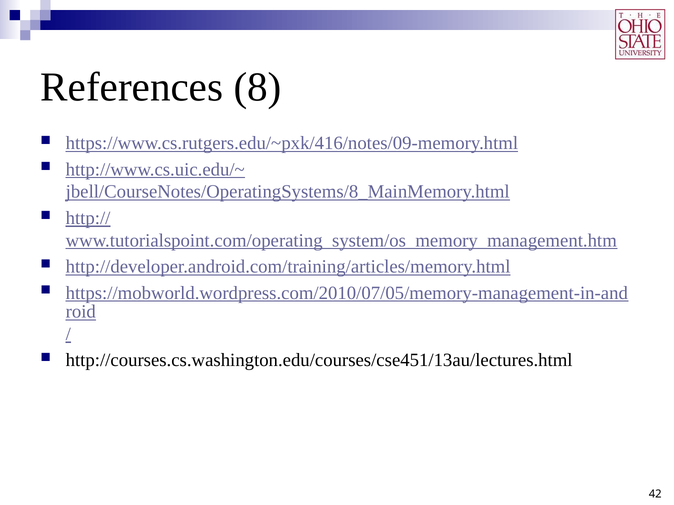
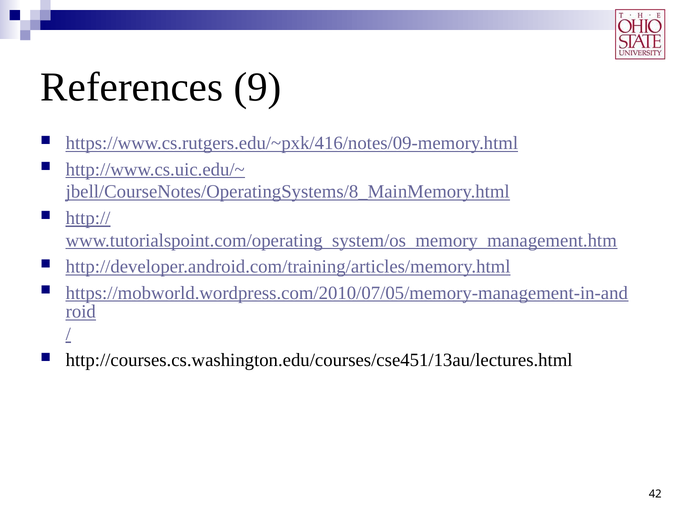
8: 8 -> 9
